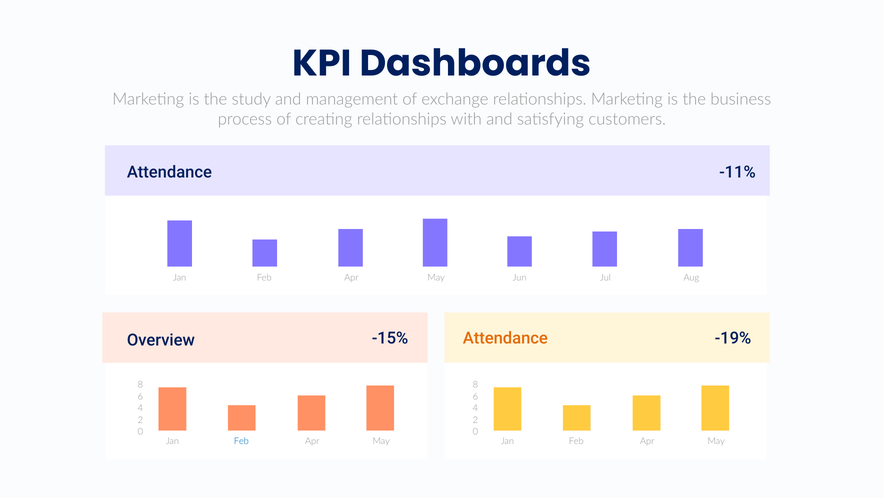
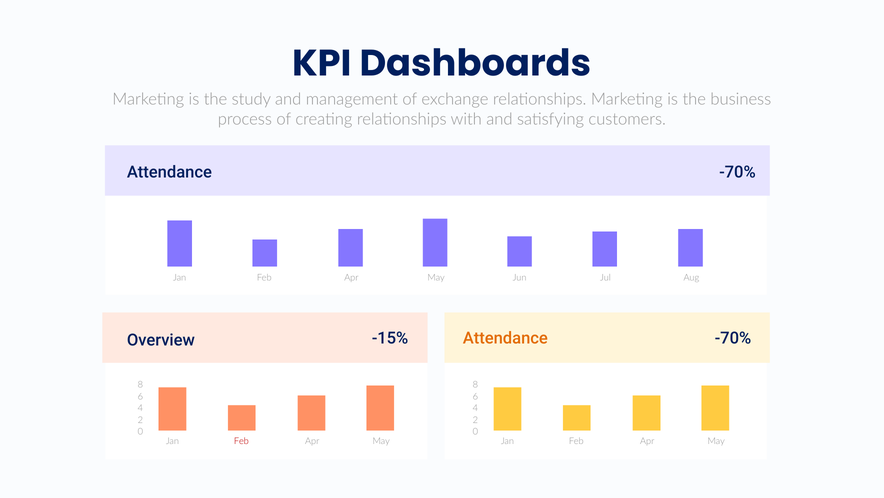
Attendance -11%: -11% -> -70%
-15% -19%: -19% -> -70%
Feb at (241, 441) colour: blue -> red
